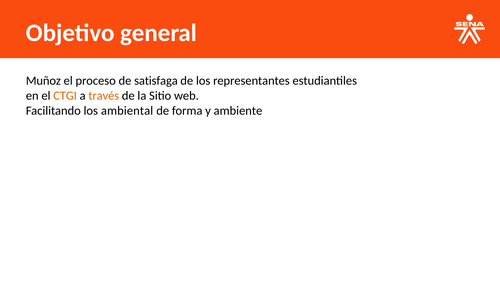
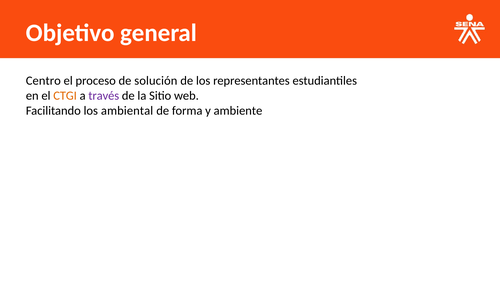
Muñoz: Muñoz -> Centro
satisfaga: satisfaga -> solución
través colour: orange -> purple
